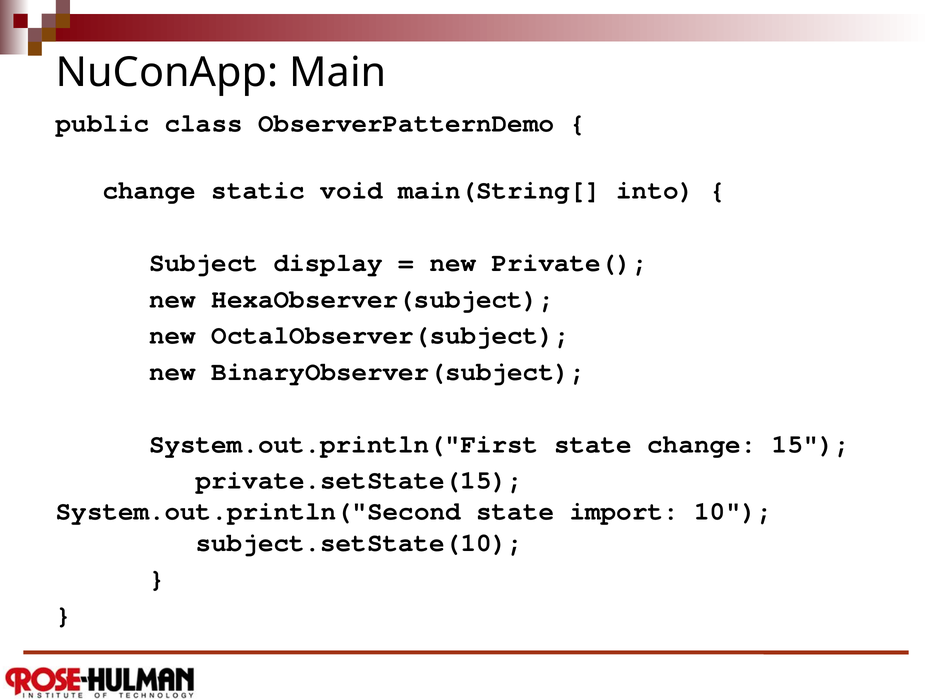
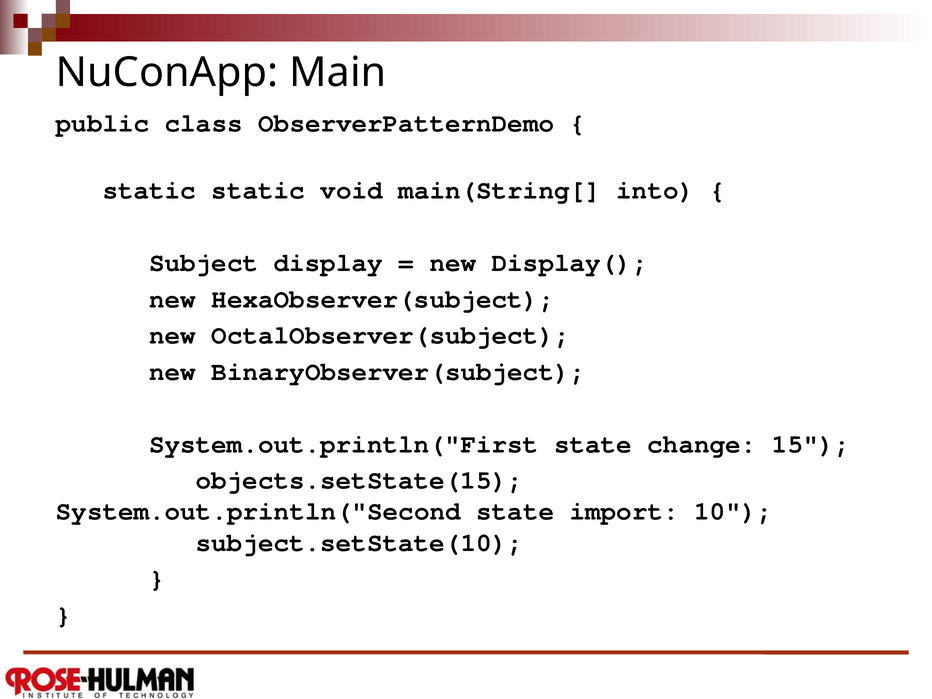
change at (149, 190): change -> static
Private(: Private( -> Display(
private.setState(15: private.setState(15 -> objects.setState(15
